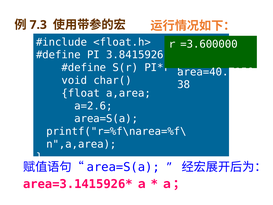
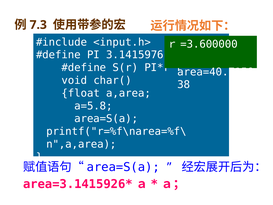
<float.h>: <float.h> -> <input.h>
3.8415926: 3.8415926 -> 3.1415976
a=2.6: a=2.6 -> a=5.8
